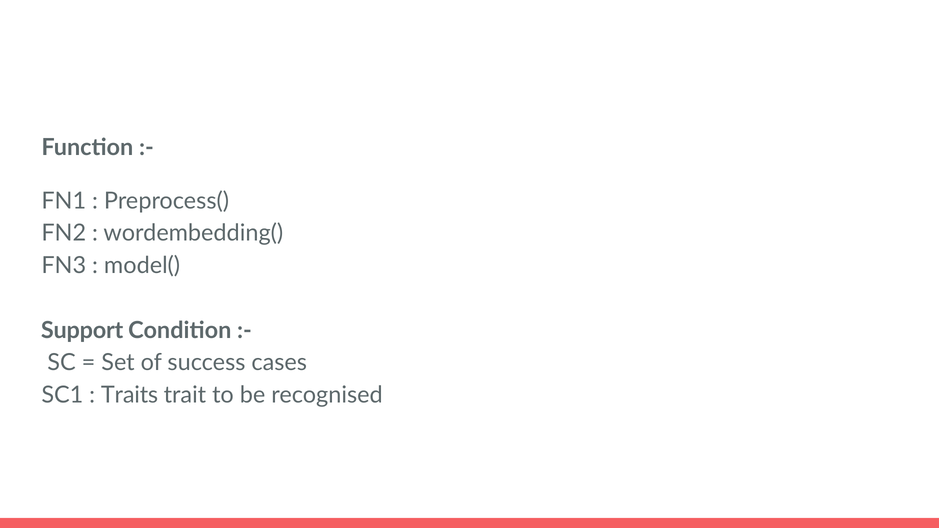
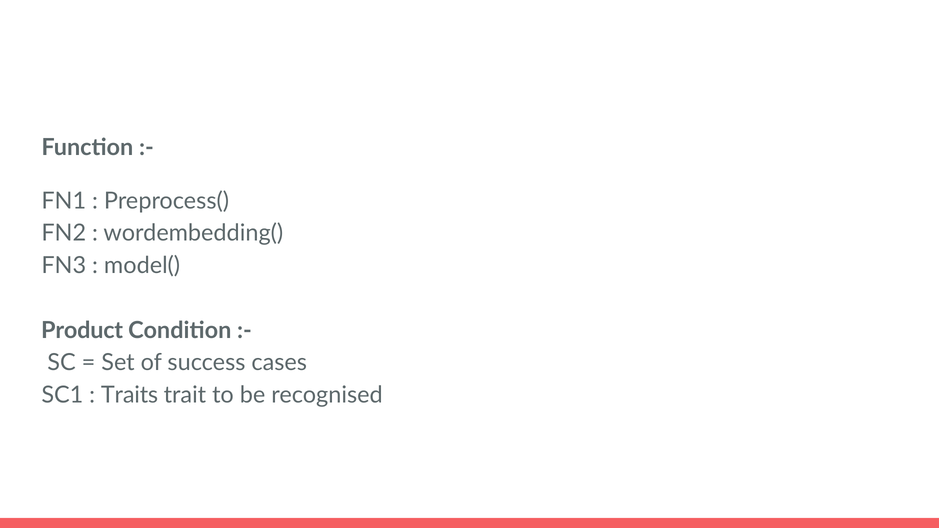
Support: Support -> Product
